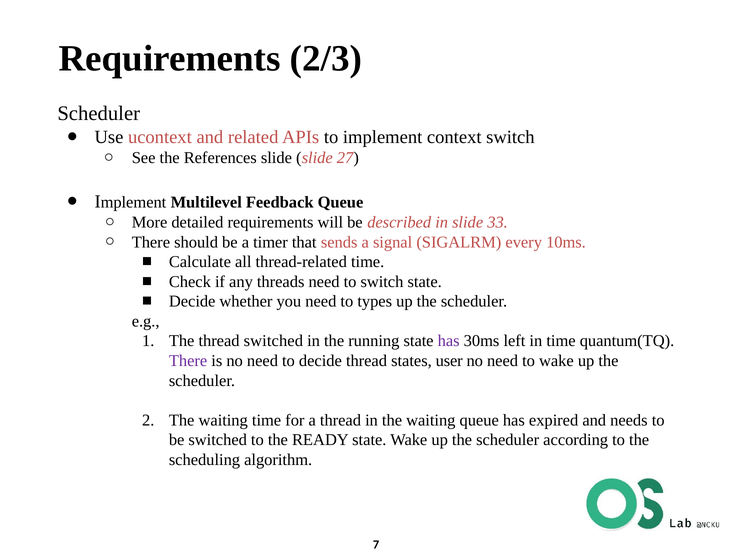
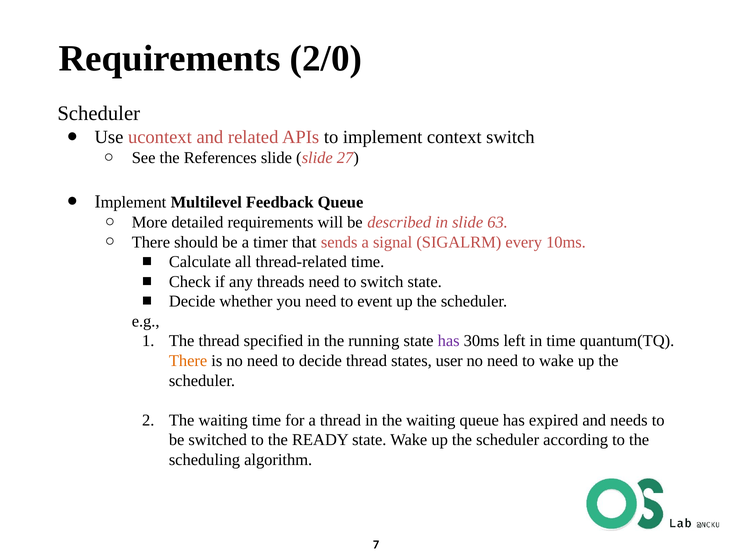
2/3: 2/3 -> 2/0
33: 33 -> 63
types: types -> event
thread switched: switched -> specified
There at (188, 361) colour: purple -> orange
